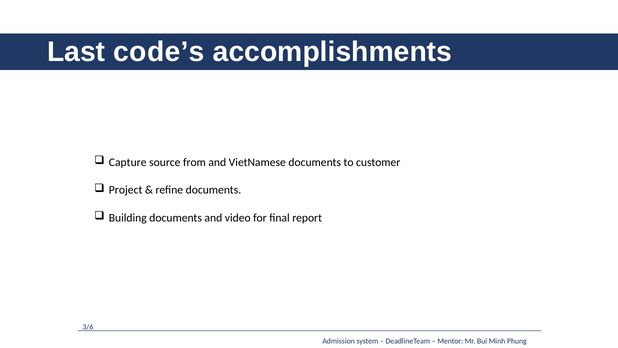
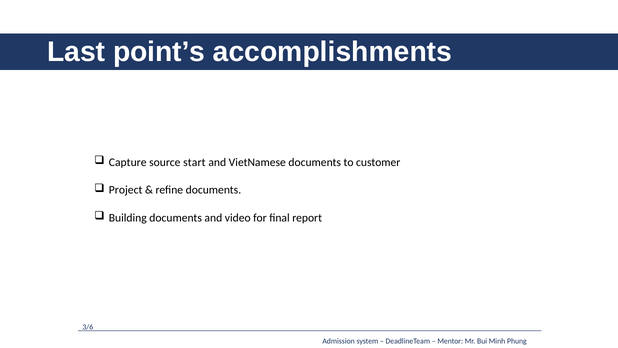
code’s: code’s -> point’s
from: from -> start
